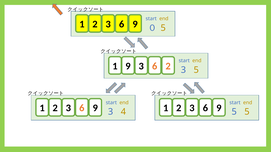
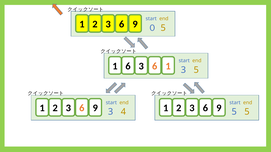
9 at (128, 66): 9 -> 6
3 2: 2 -> 1
